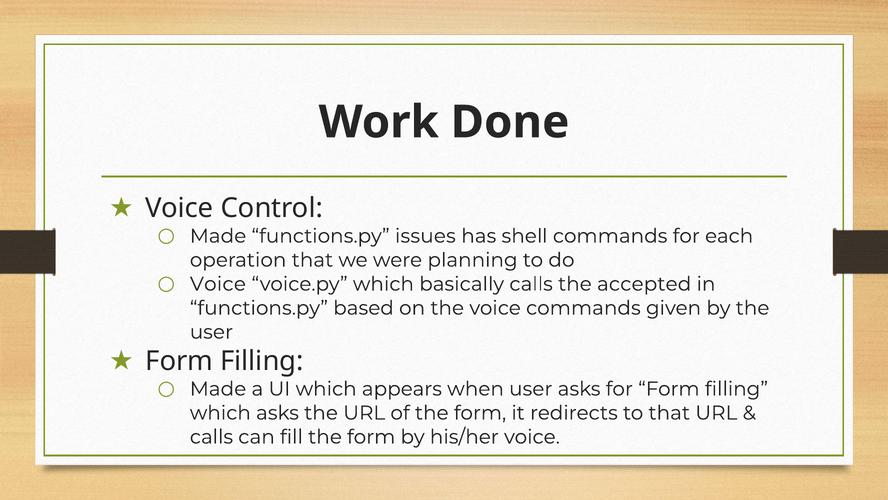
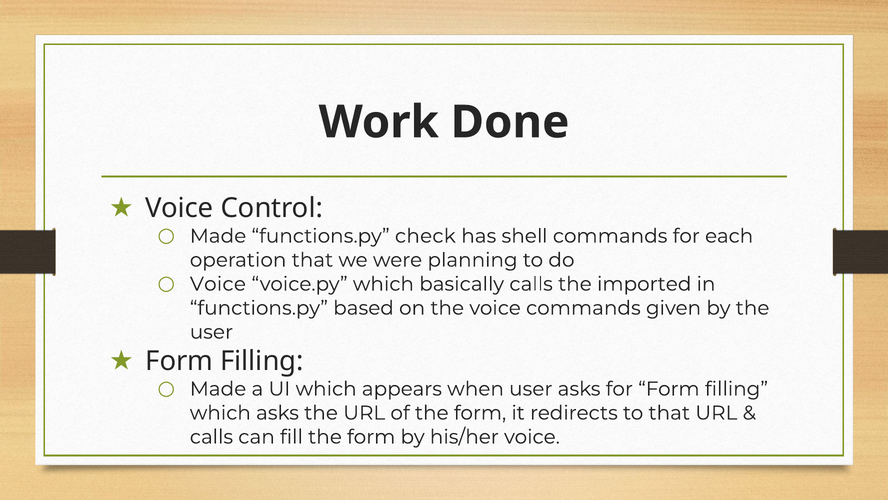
issues: issues -> check
accepted: accepted -> imported
